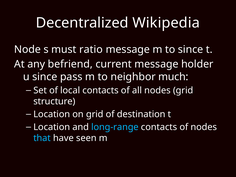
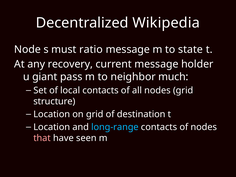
to since: since -> state
befriend: befriend -> recovery
u since: since -> giant
that colour: light blue -> pink
